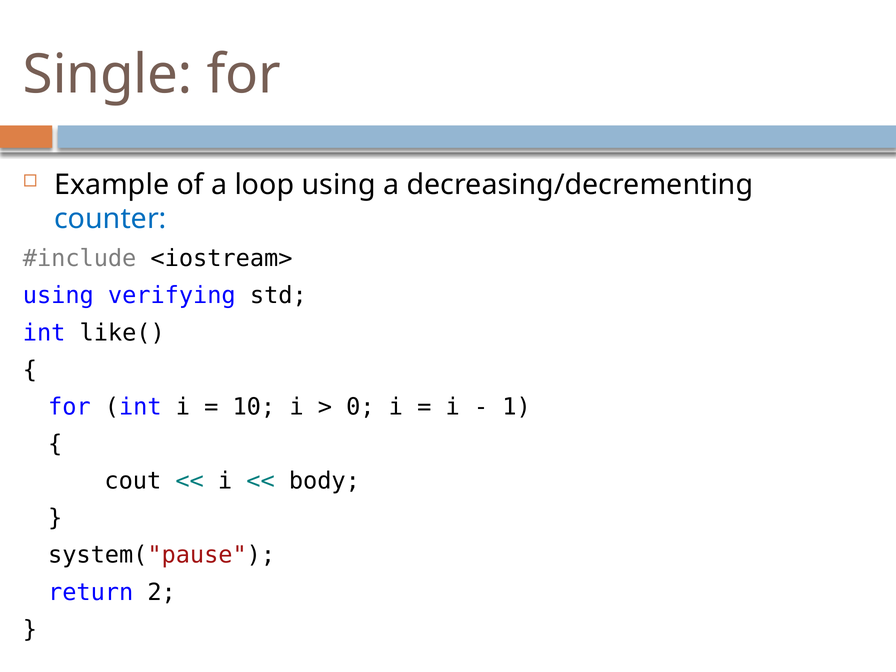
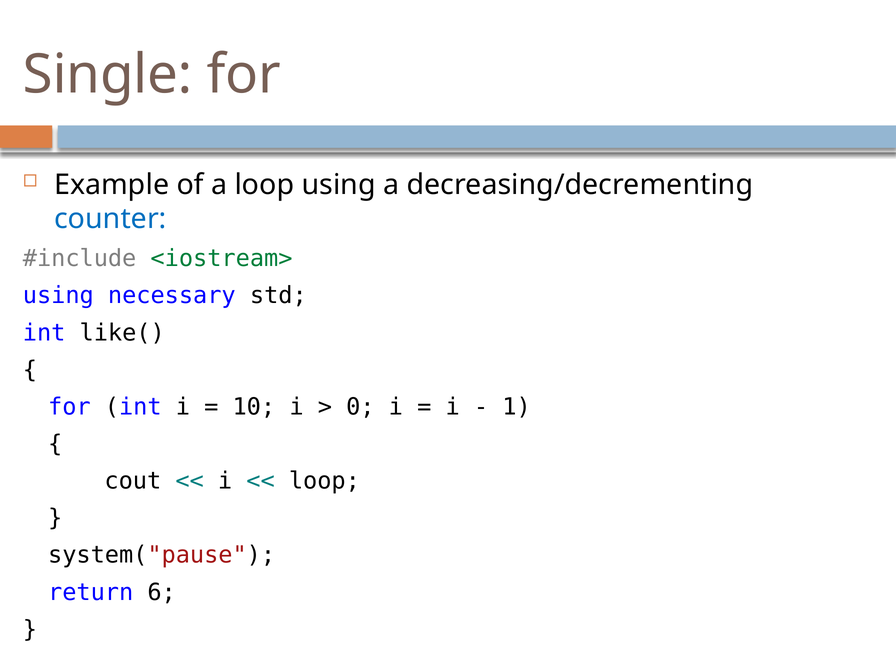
<iostream> colour: black -> green
verifying: verifying -> necessary
body at (324, 481): body -> loop
2: 2 -> 6
